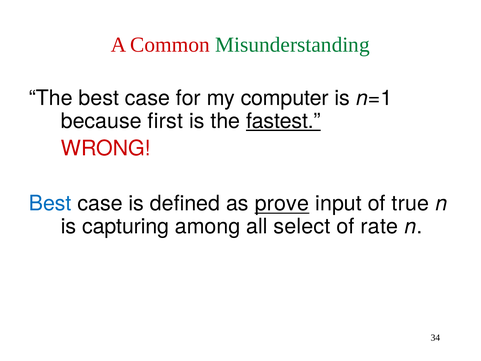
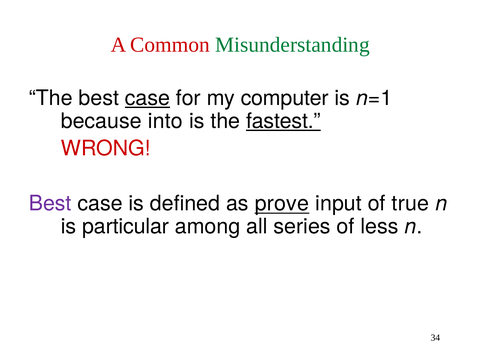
case at (147, 98) underline: none -> present
first: first -> into
Best at (50, 203) colour: blue -> purple
capturing: capturing -> particular
select: select -> series
rate: rate -> less
